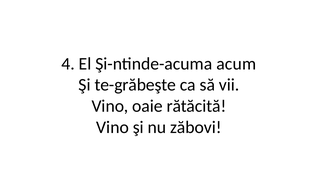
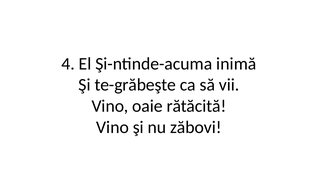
acum: acum -> inimă
